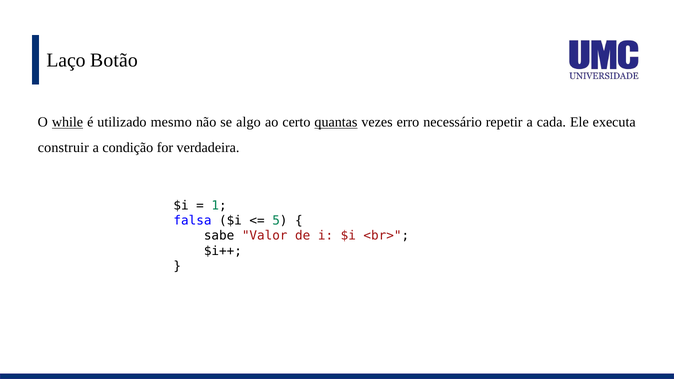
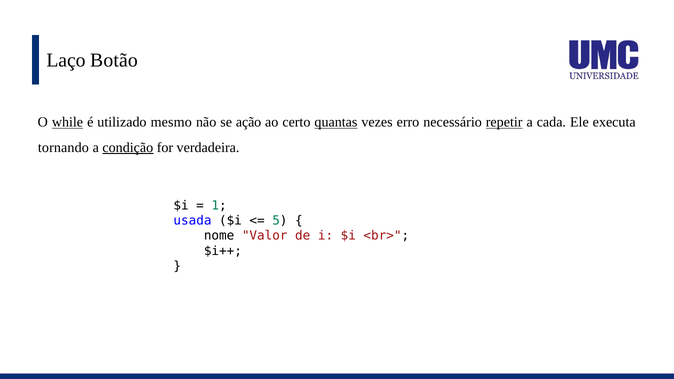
algo: algo -> ação
repetir underline: none -> present
construir: construir -> tornando
condição underline: none -> present
falsa: falsa -> usada
sabe: sabe -> nome
